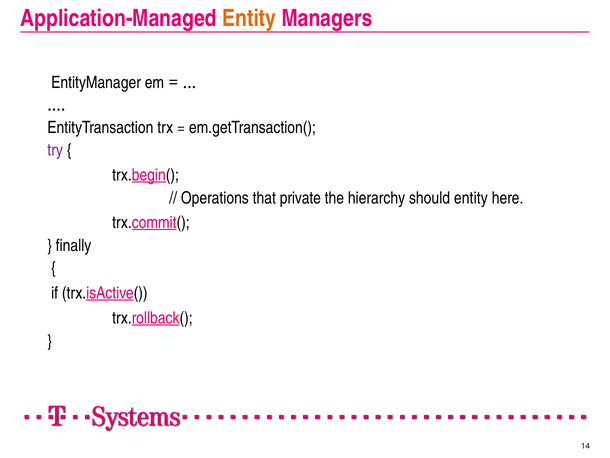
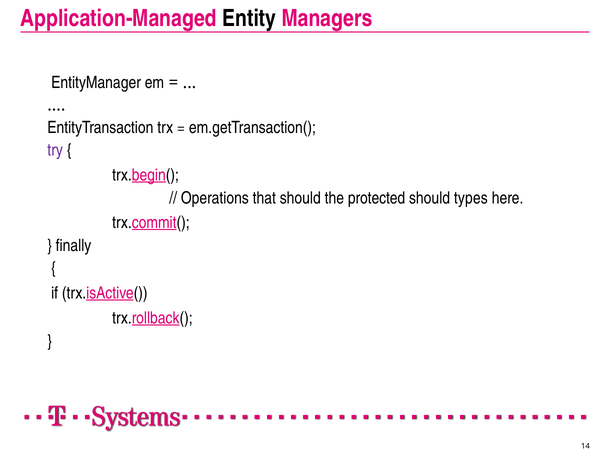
Entity at (249, 19) colour: orange -> black
that private: private -> should
hierarchy: hierarchy -> protected
should entity: entity -> types
